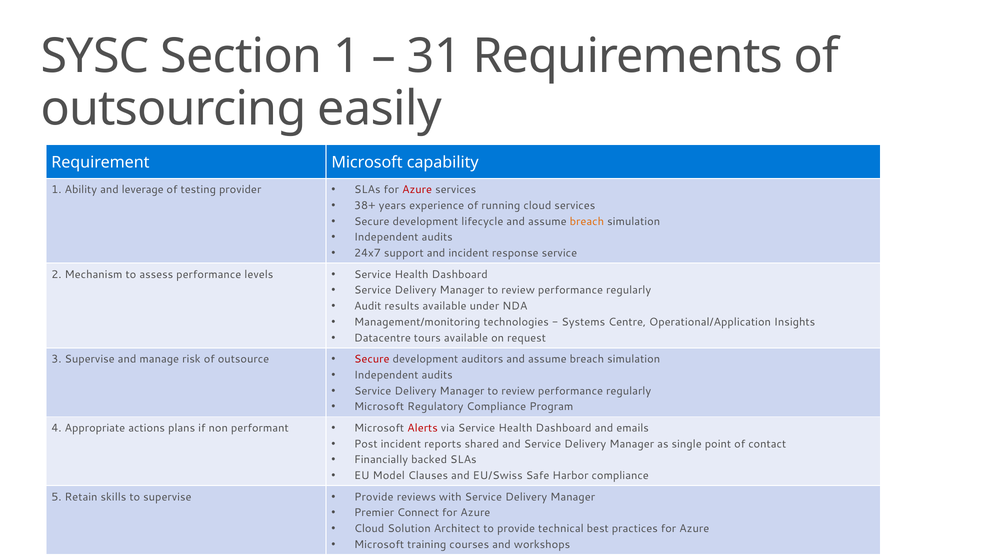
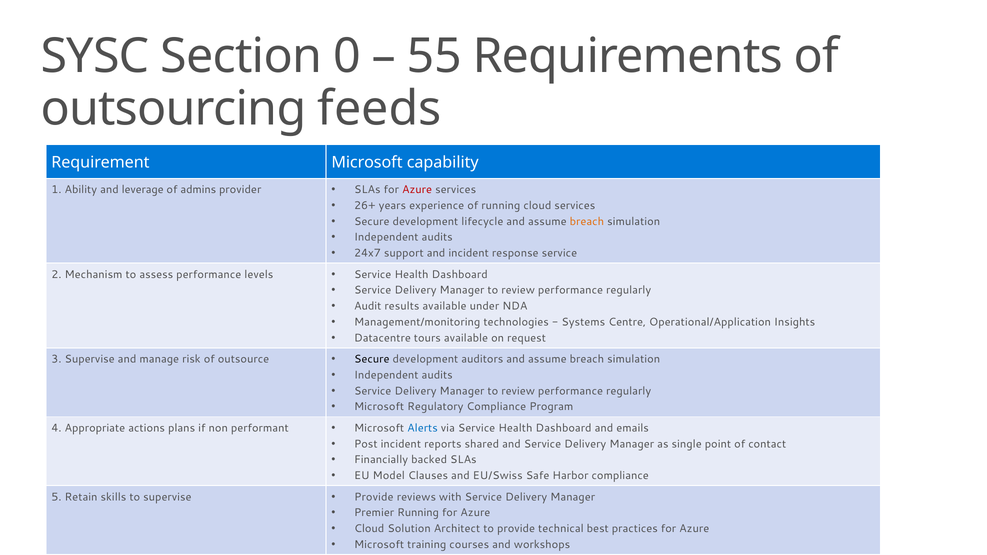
Section 1: 1 -> 0
31: 31 -> 55
easily: easily -> feeds
testing: testing -> admins
38+: 38+ -> 26+
Secure at (372, 359) colour: red -> black
Alerts colour: red -> blue
Premier Connect: Connect -> Running
